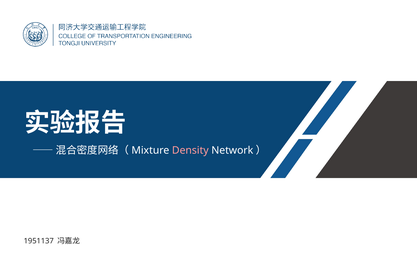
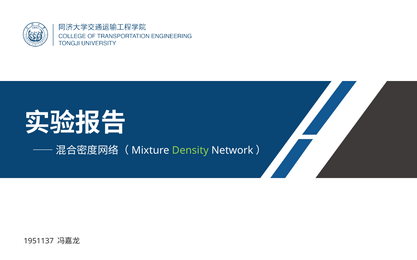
Density colour: pink -> light green
